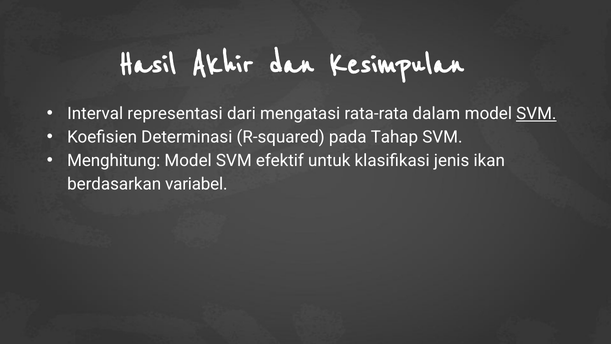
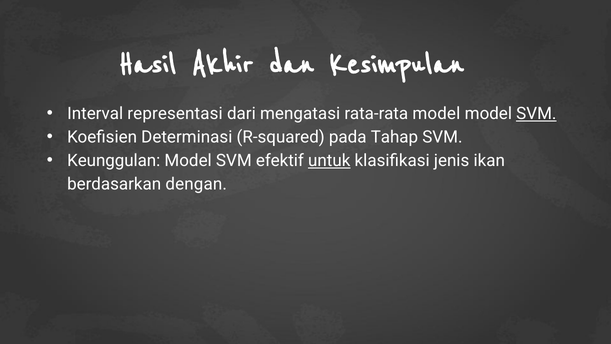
rata-rata dalam: dalam -> model
Menghitung: Menghitung -> Keunggulan
untuk underline: none -> present
variabel: variabel -> dengan
